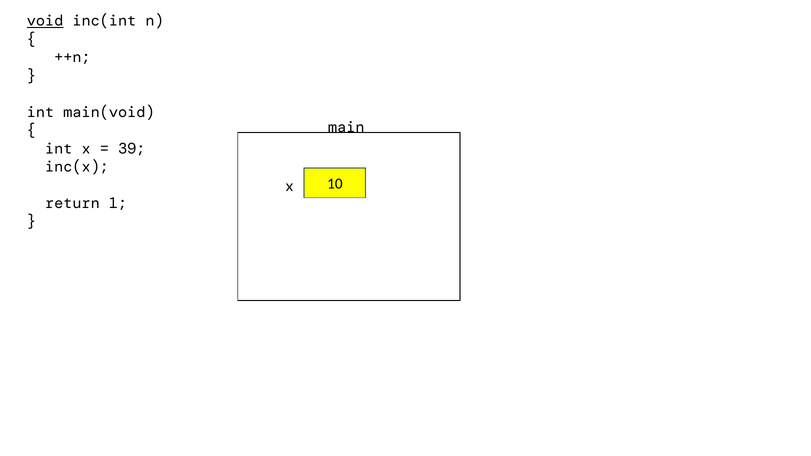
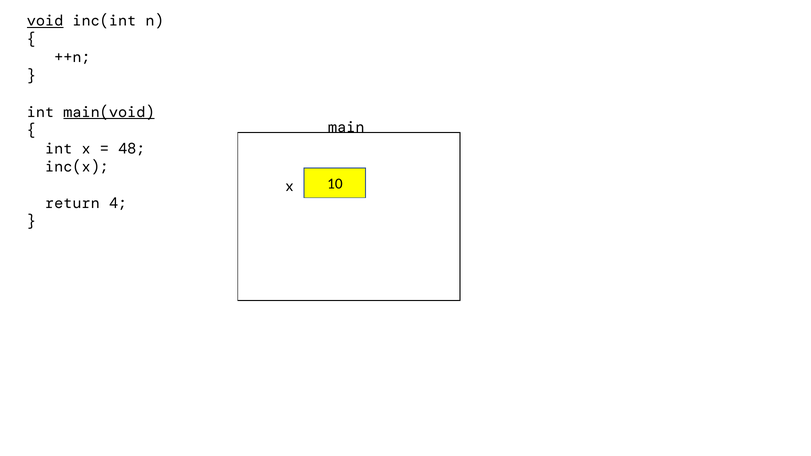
main(void underline: none -> present
39: 39 -> 48
1: 1 -> 4
